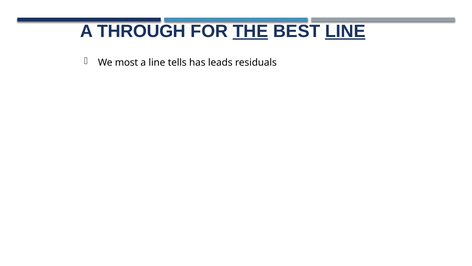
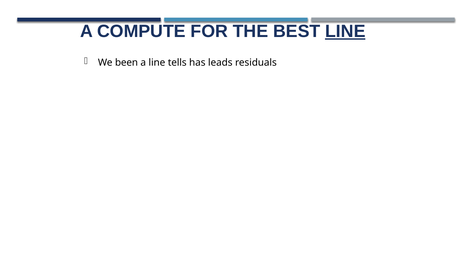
THROUGH: THROUGH -> COMPUTE
THE underline: present -> none
most: most -> been
